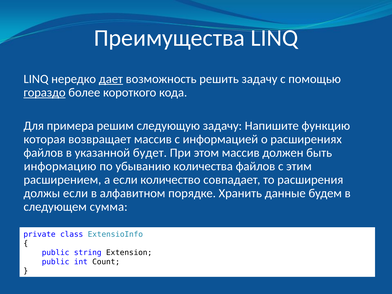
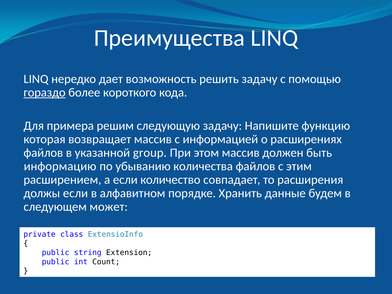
дает underline: present -> none
будет: будет -> group
сумма: сумма -> может
